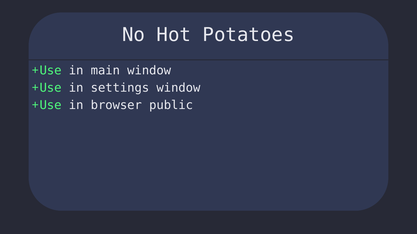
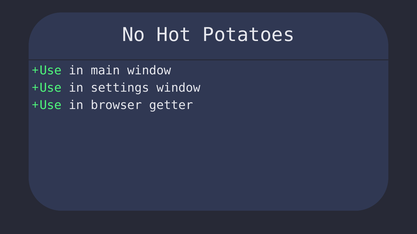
public: public -> getter
